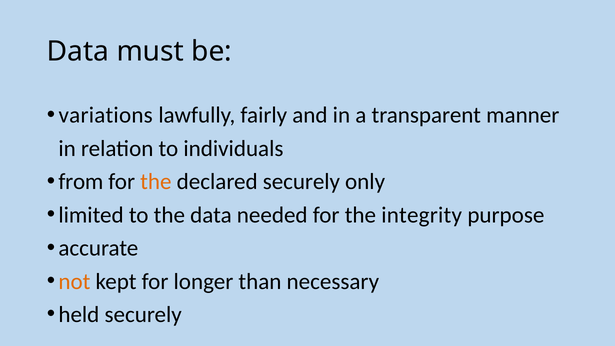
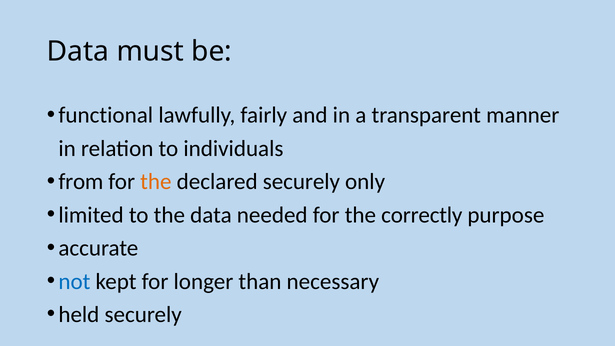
variations: variations -> functional
integrity: integrity -> correctly
not colour: orange -> blue
